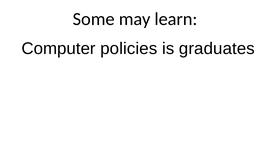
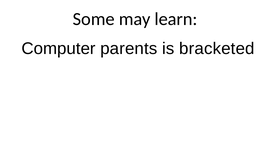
policies: policies -> parents
graduates: graduates -> bracketed
